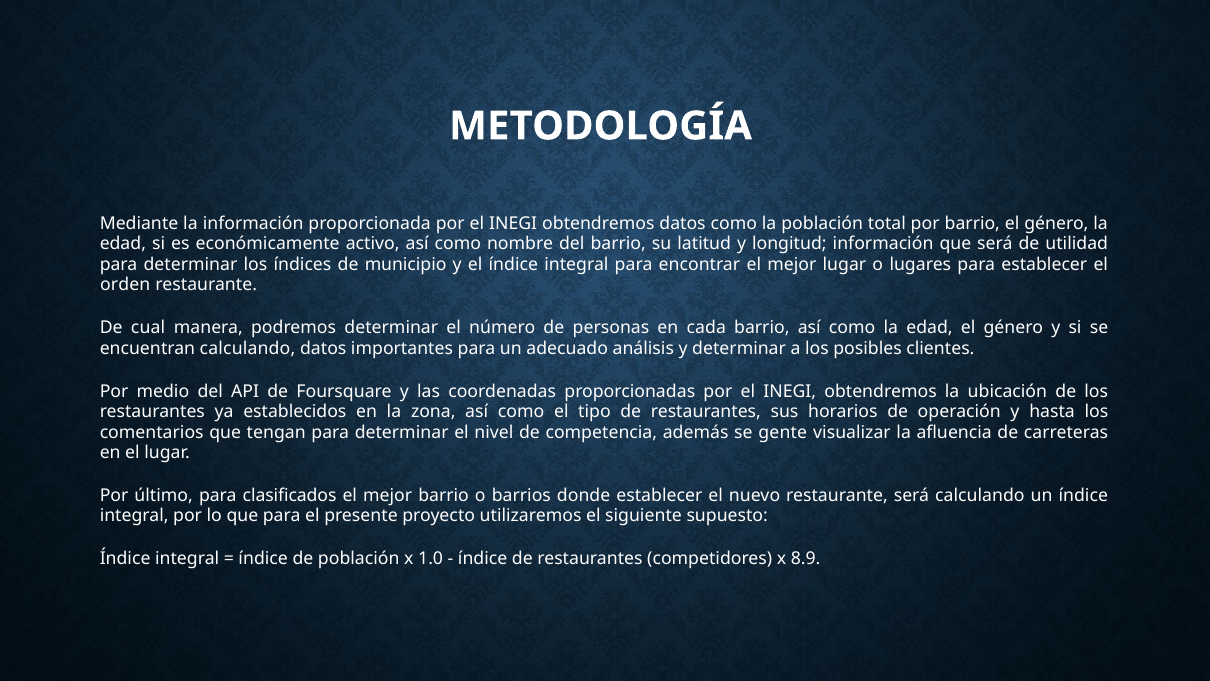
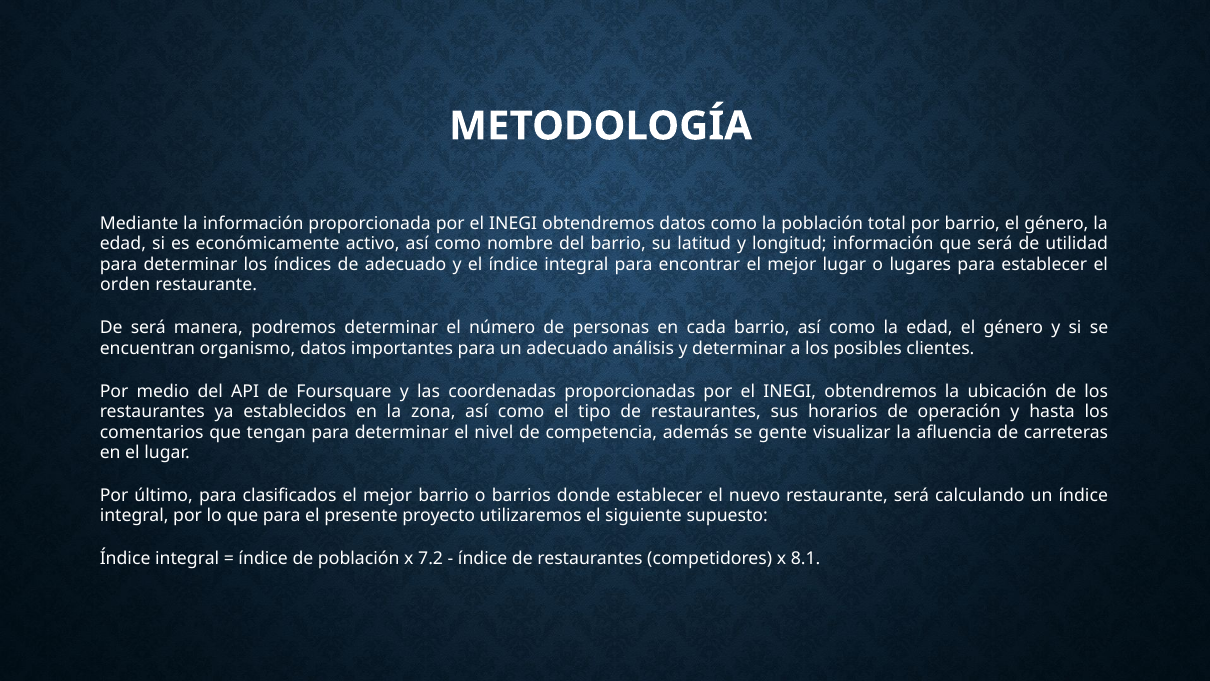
de municipio: municipio -> adecuado
De cual: cual -> será
encuentran calculando: calculando -> organismo
1.0: 1.0 -> 7.2
8.9: 8.9 -> 8.1
